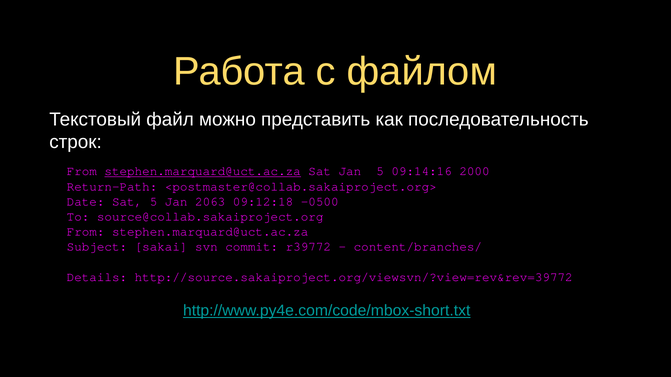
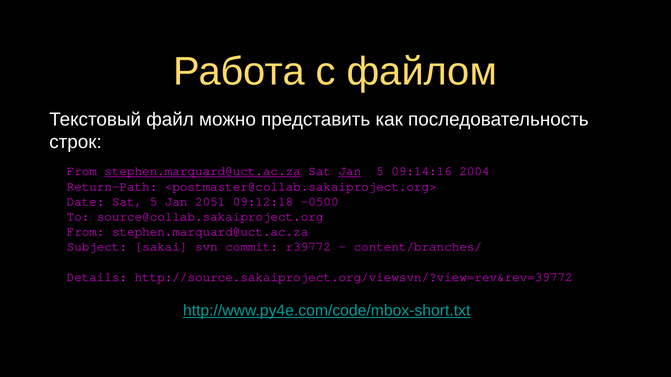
Jan at (350, 172) underline: none -> present
2000: 2000 -> 2004
2063: 2063 -> 2051
